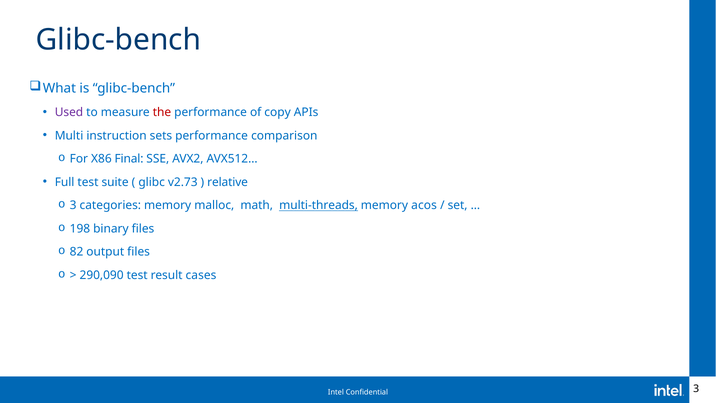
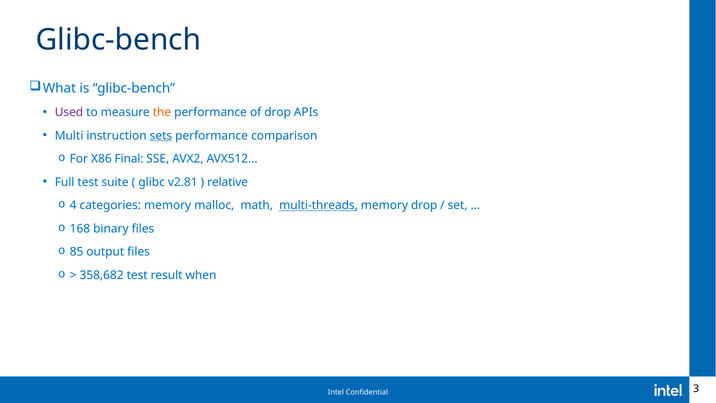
the colour: red -> orange
of copy: copy -> drop
sets underline: none -> present
v2.73: v2.73 -> v2.81
3 at (73, 205): 3 -> 4
memory acos: acos -> drop
198: 198 -> 168
82: 82 -> 85
290,090: 290,090 -> 358,682
cases: cases -> when
